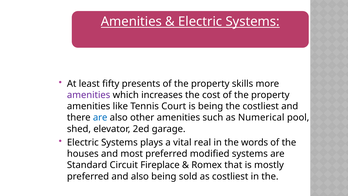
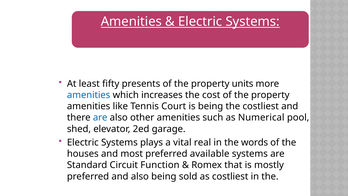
skills: skills -> units
amenities at (89, 95) colour: purple -> blue
modified: modified -> available
Fireplace: Fireplace -> Function
